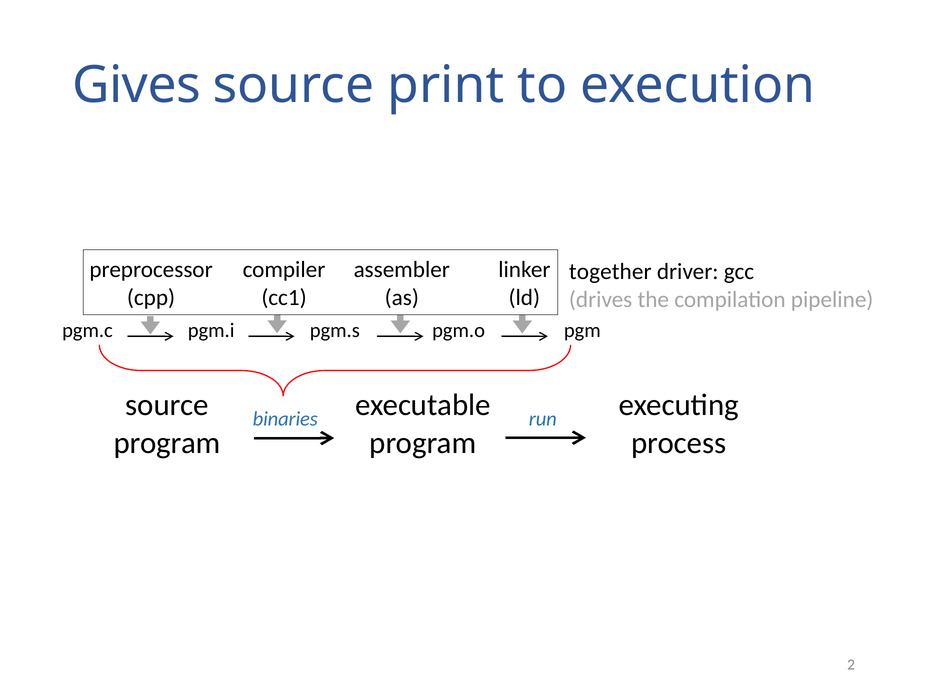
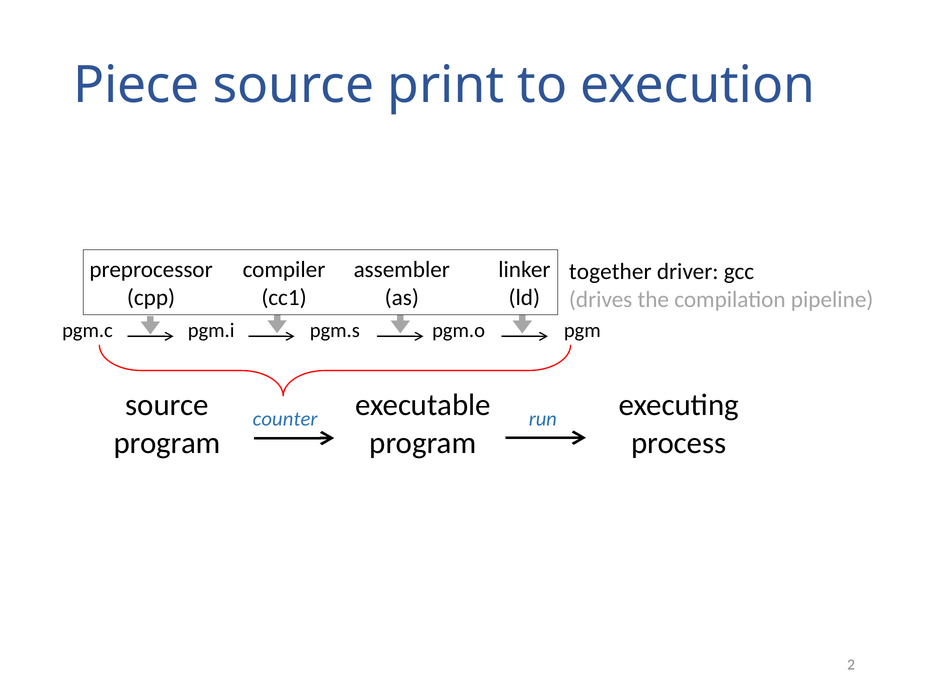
Gives: Gives -> Piece
binaries: binaries -> counter
